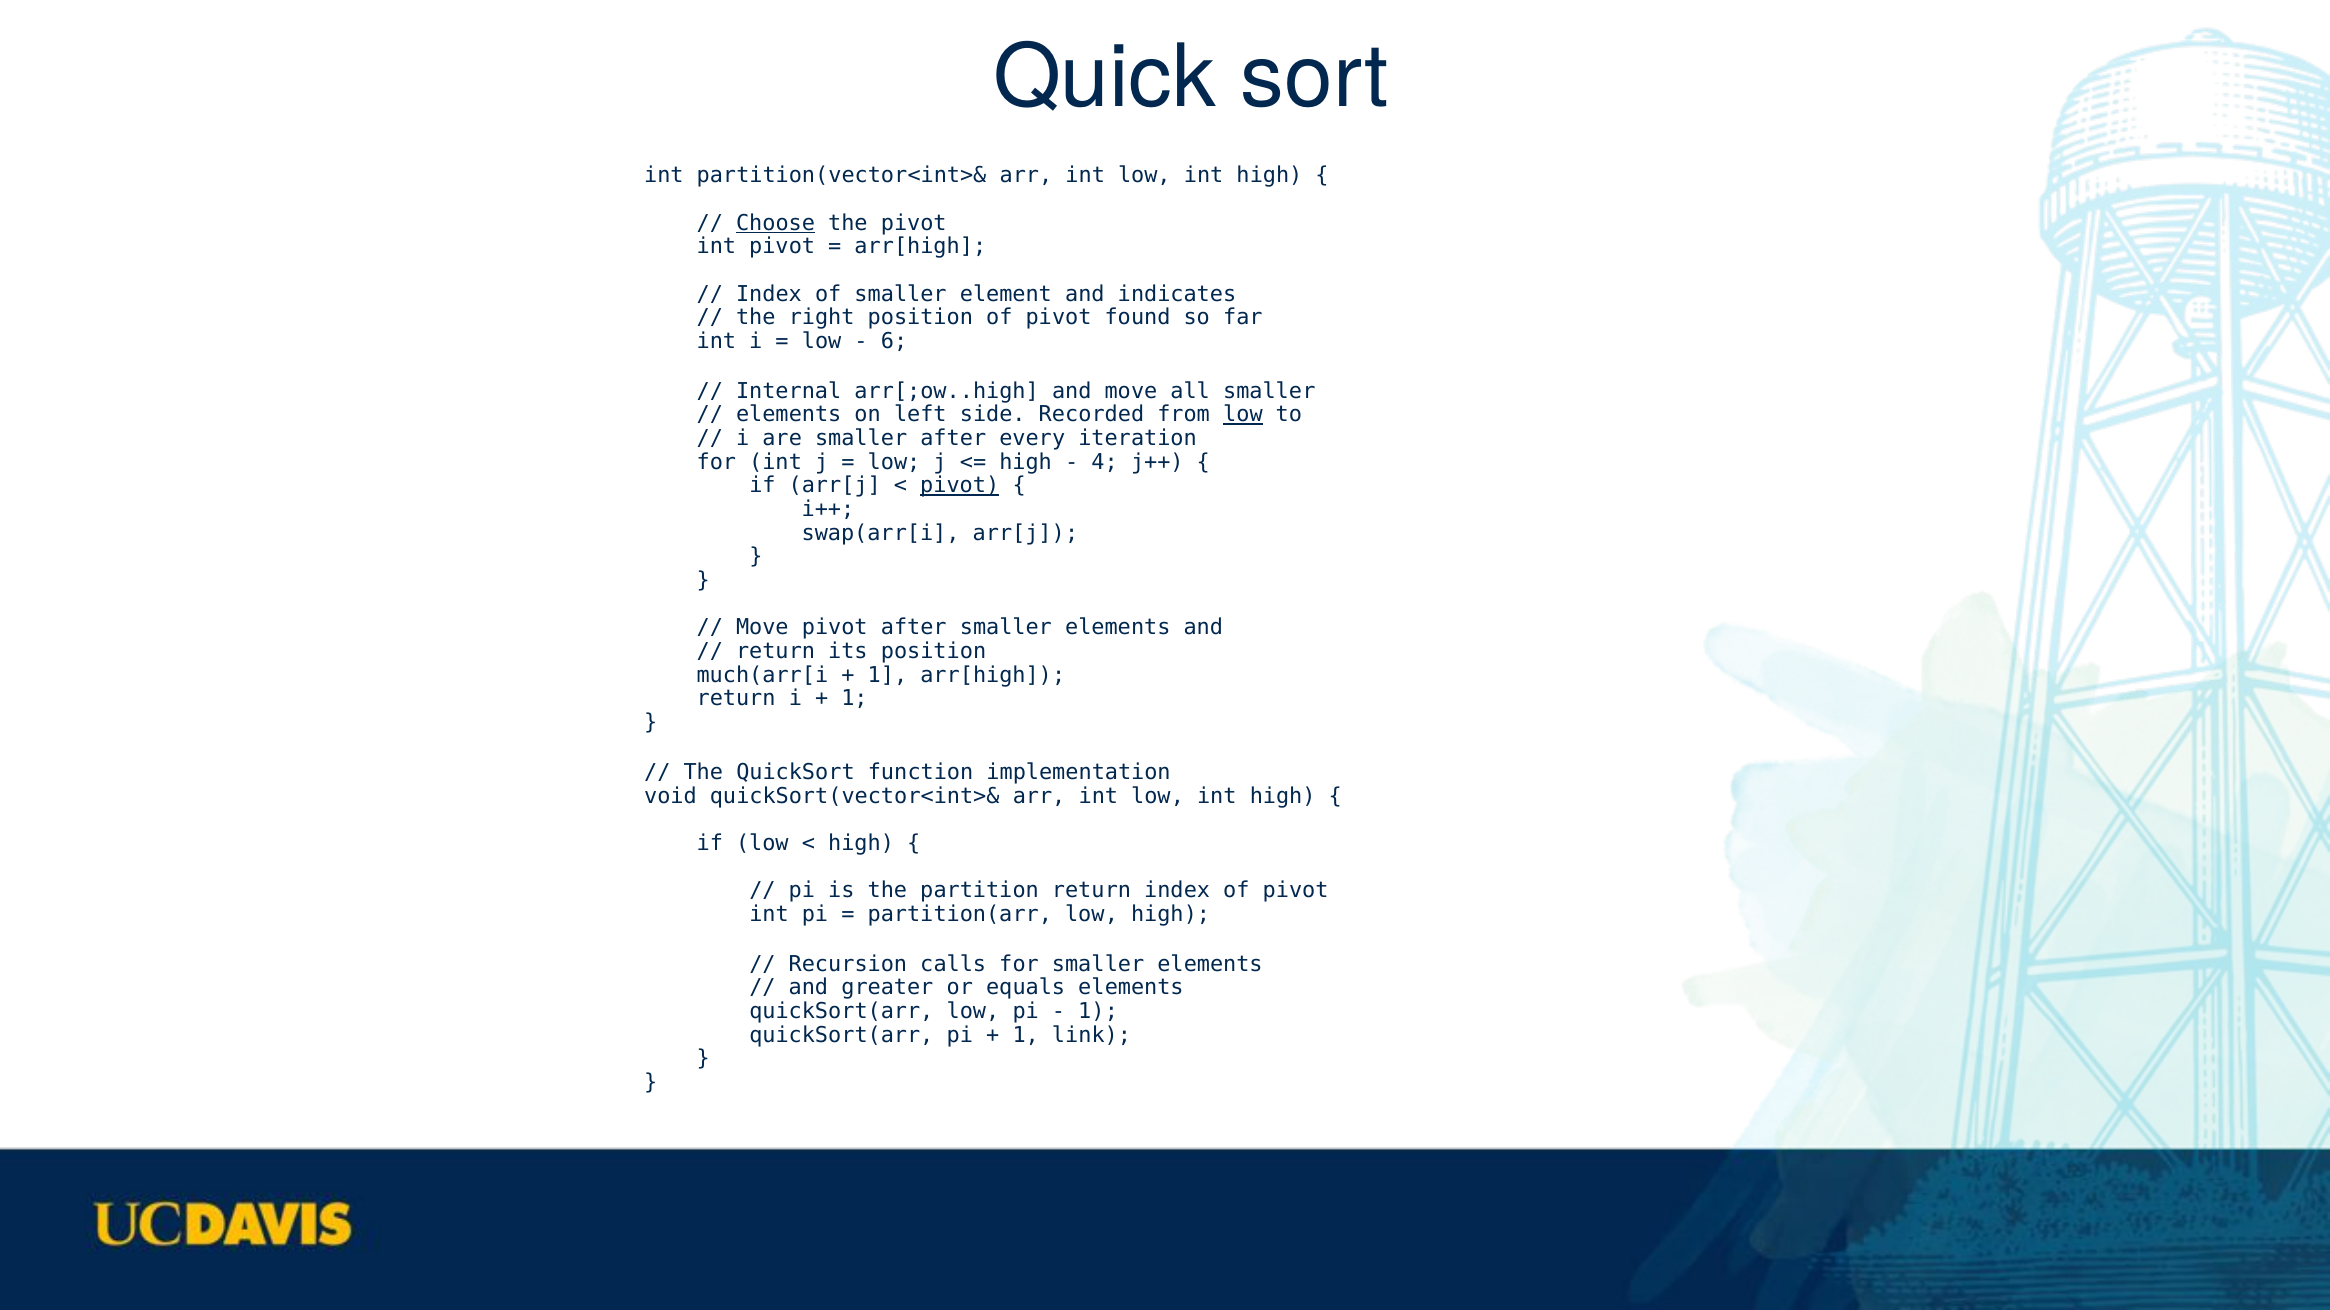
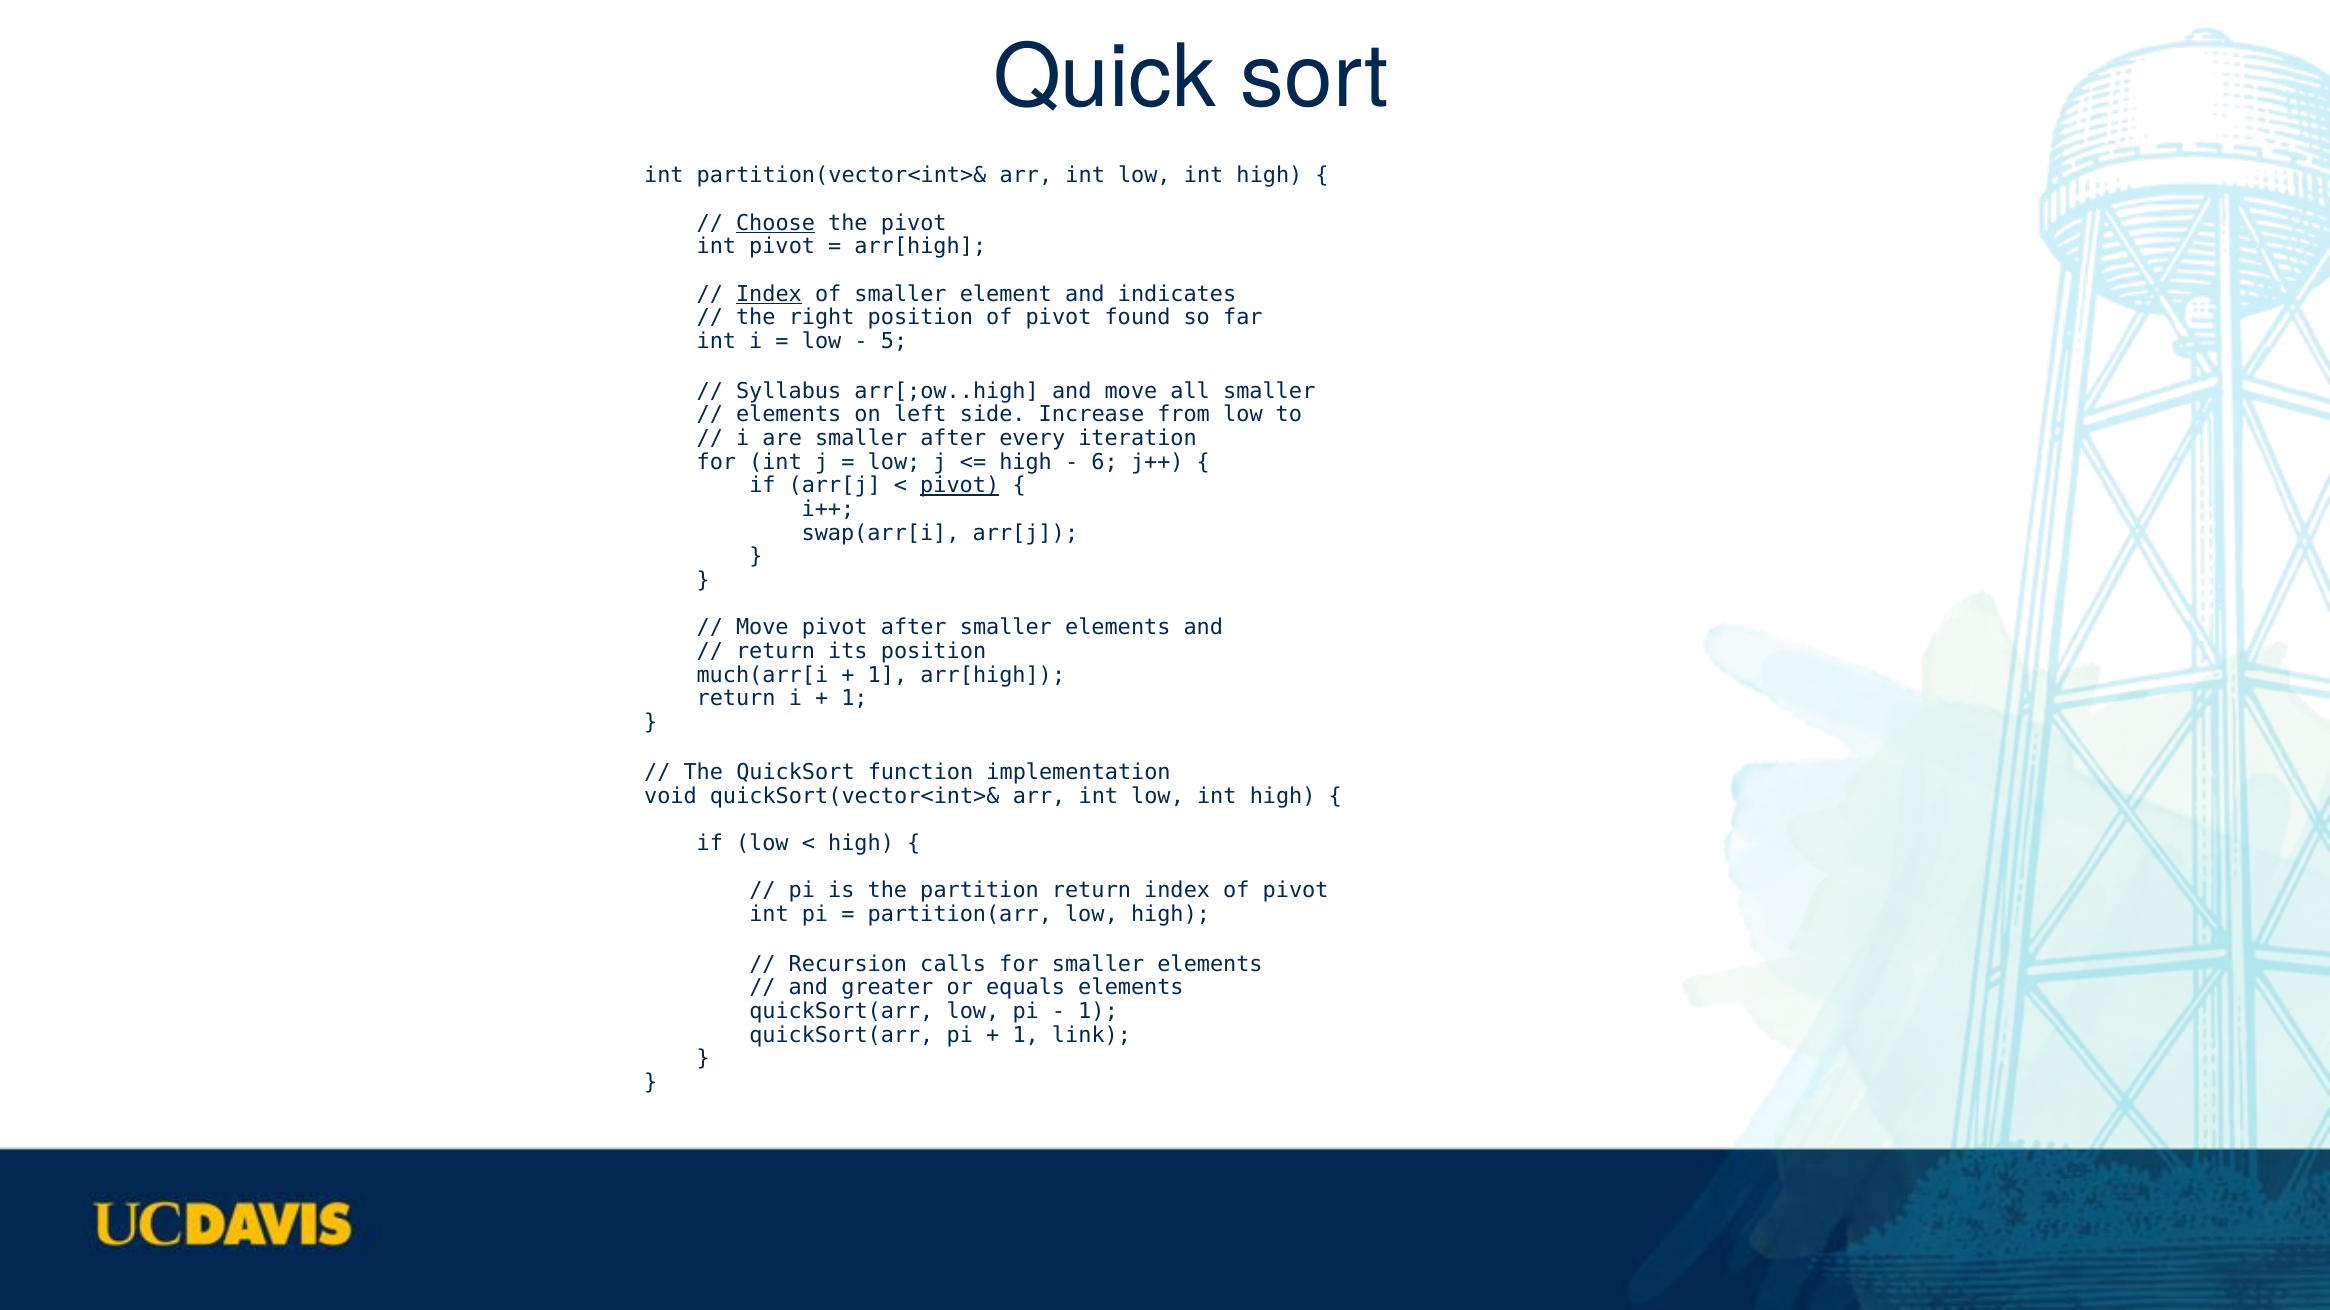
Index at (769, 294) underline: none -> present
6: 6 -> 5
Internal: Internal -> Syllabus
Recorded: Recorded -> Increase
low at (1243, 415) underline: present -> none
4: 4 -> 6
